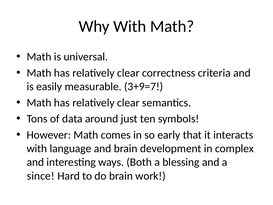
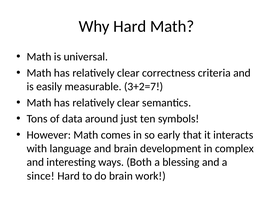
Why With: With -> Hard
3+9=7: 3+9=7 -> 3+2=7
